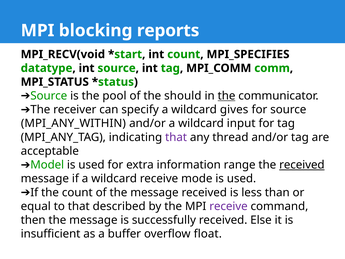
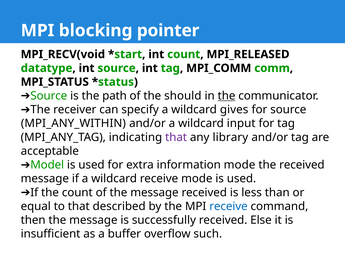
reports: reports -> pointer
MPI_SPECIFIES: MPI_SPECIFIES -> MPI_RELEASED
pool: pool -> path
thread: thread -> library
information range: range -> mode
received at (302, 165) underline: present -> none
receive at (228, 206) colour: purple -> blue
float: float -> such
